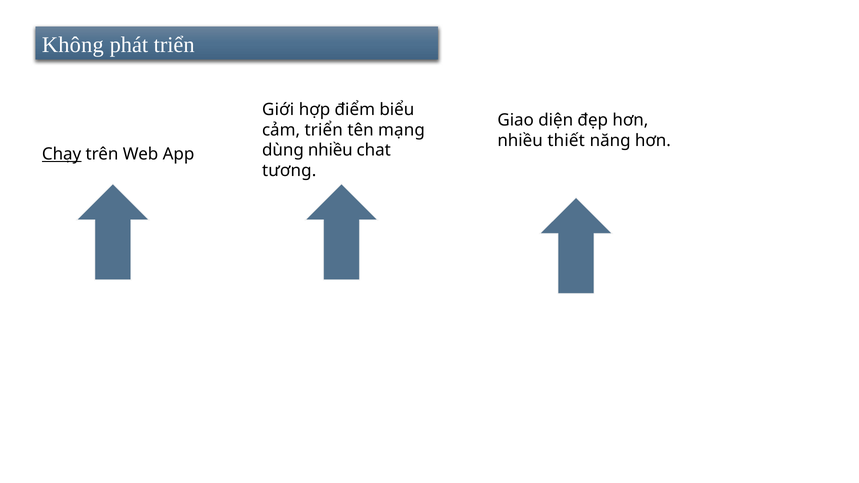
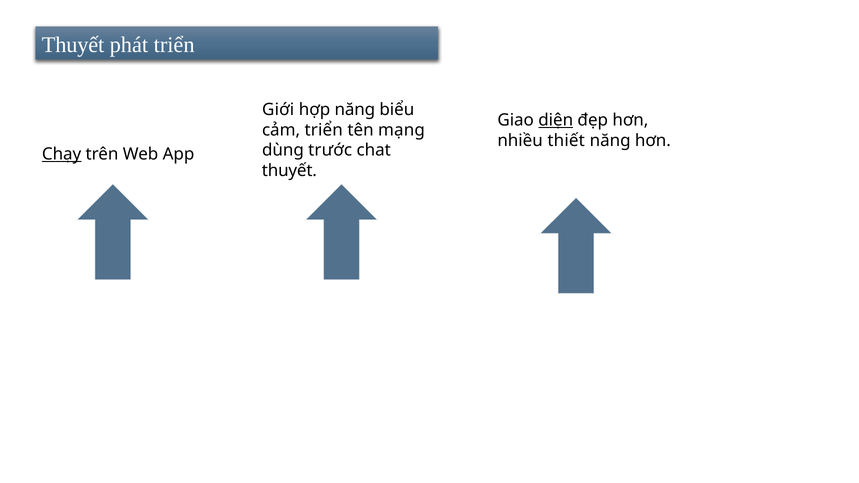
Không at (73, 45): Không -> Thuyết
hợp điểm: điểm -> năng
diện underline: none -> present
dùng nhiều: nhiều -> trước
tương at (289, 171): tương -> thuyết
